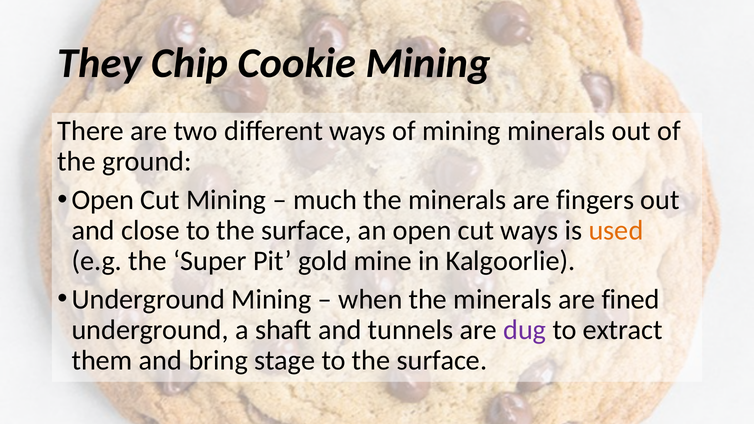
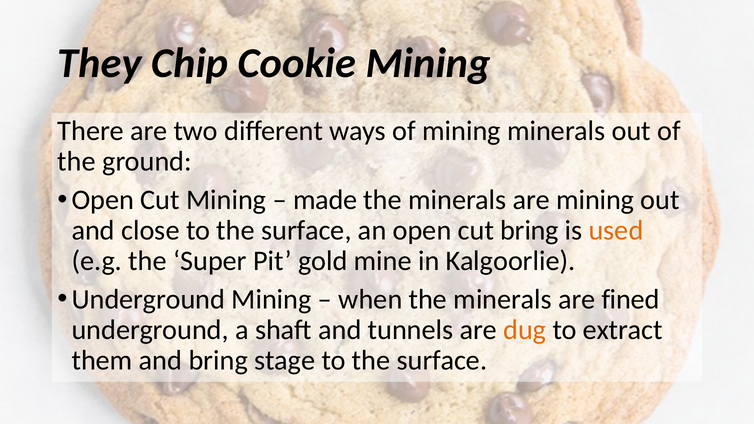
much: much -> made
are fingers: fingers -> mining
cut ways: ways -> bring
dug colour: purple -> orange
